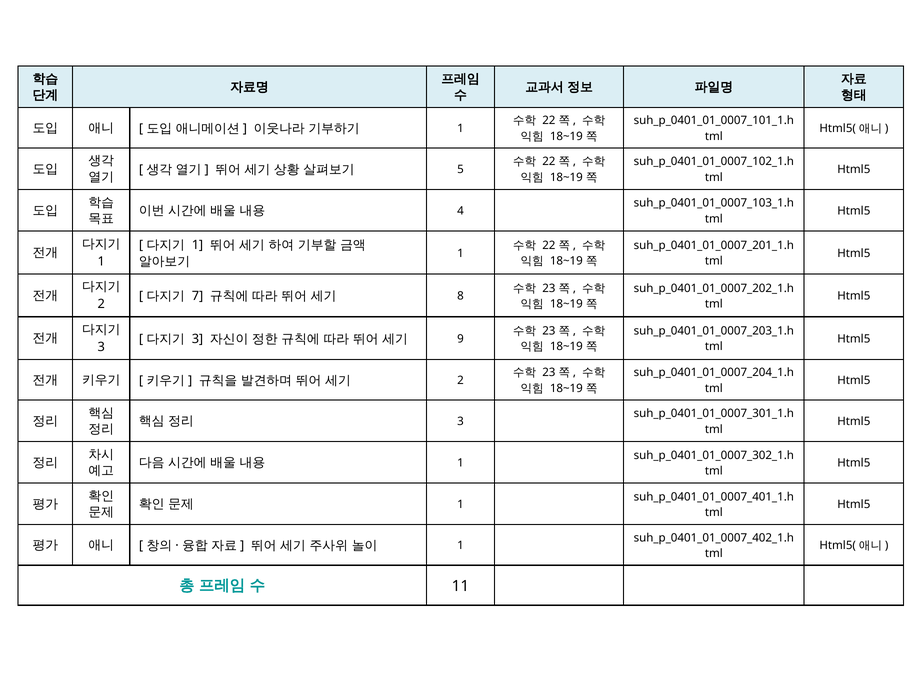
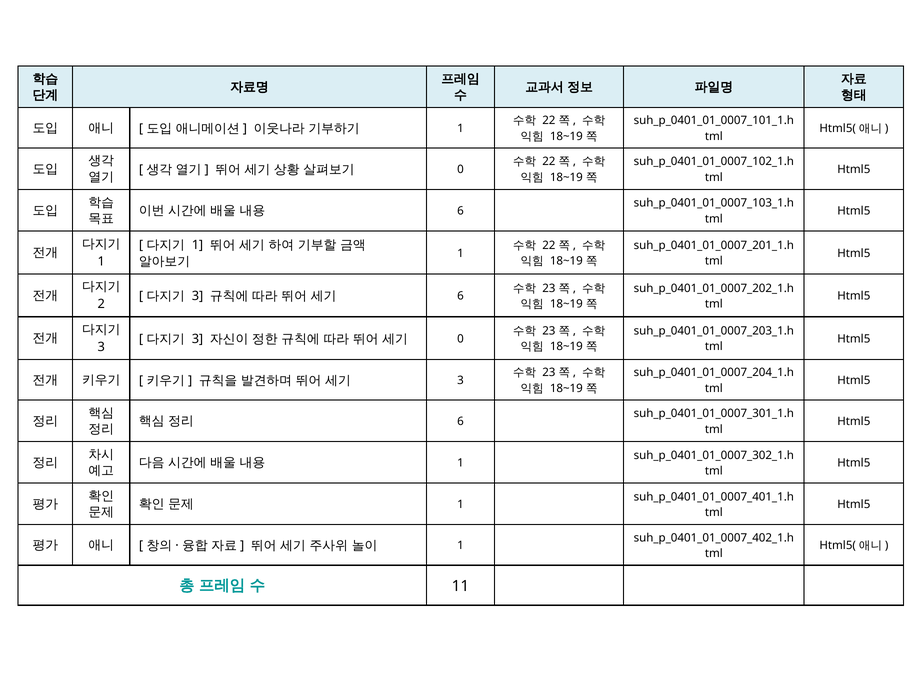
5 at (461, 170): 5 -> 0
4 at (461, 211): 4 -> 6
7 at (198, 296): 7 -> 3
8 at (461, 296): 8 -> 6
9 at (461, 339): 9 -> 0
2 at (461, 381): 2 -> 3
3 at (461, 422): 3 -> 6
